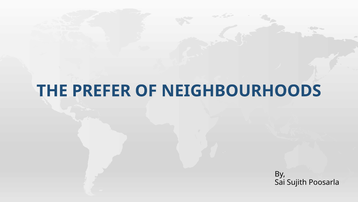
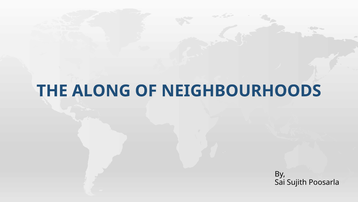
PREFER: PREFER -> ALONG
